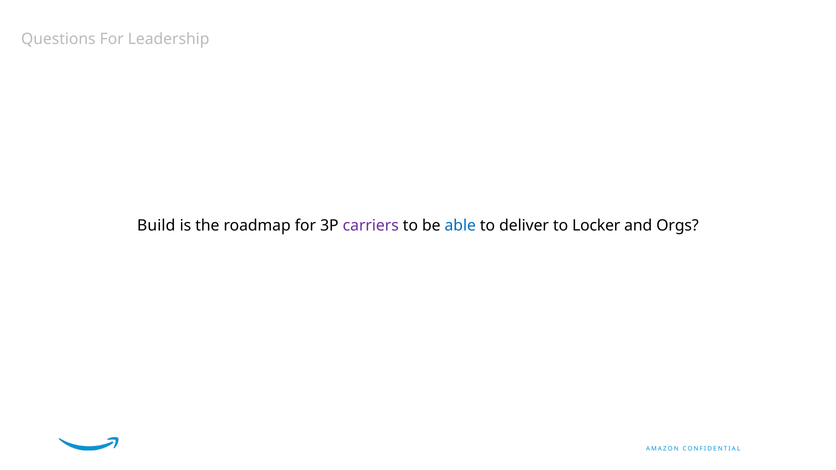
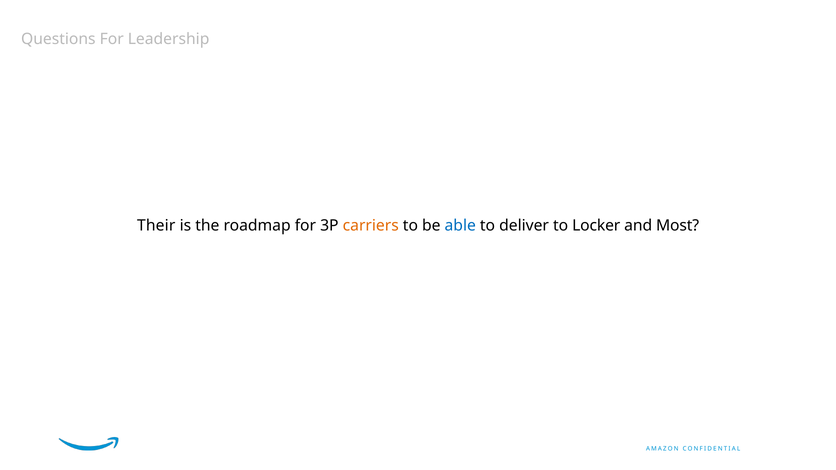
Build: Build -> Their
carriers colour: purple -> orange
Orgs: Orgs -> Most
